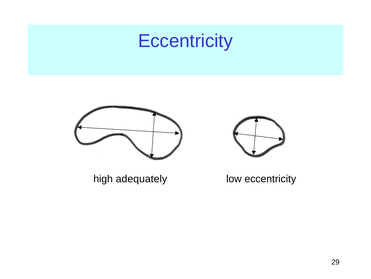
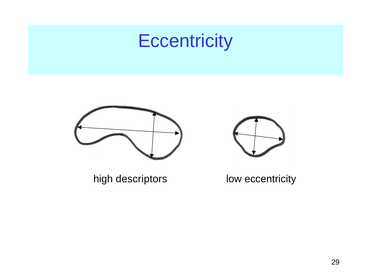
adequately: adequately -> descriptors
